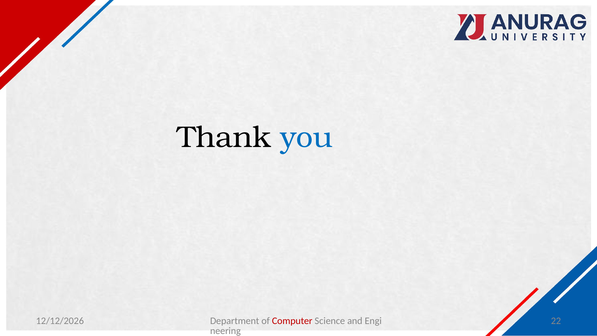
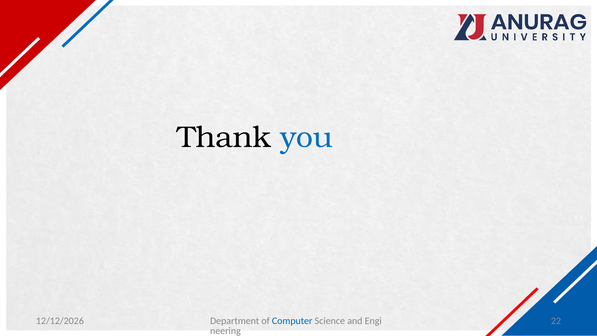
Computer colour: red -> blue
